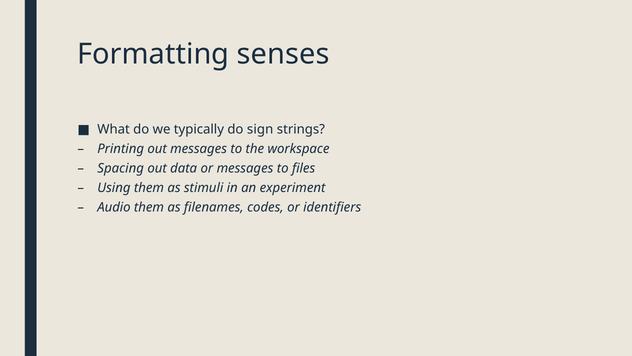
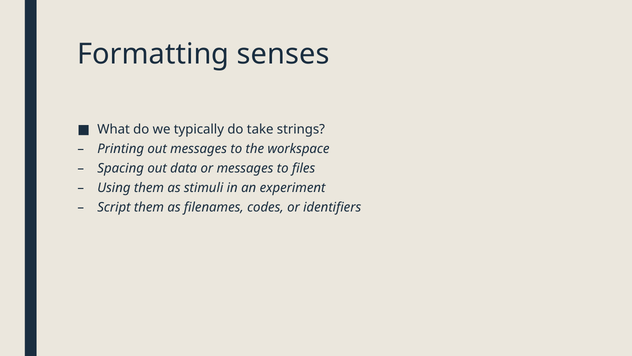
sign: sign -> take
Audio: Audio -> Script
